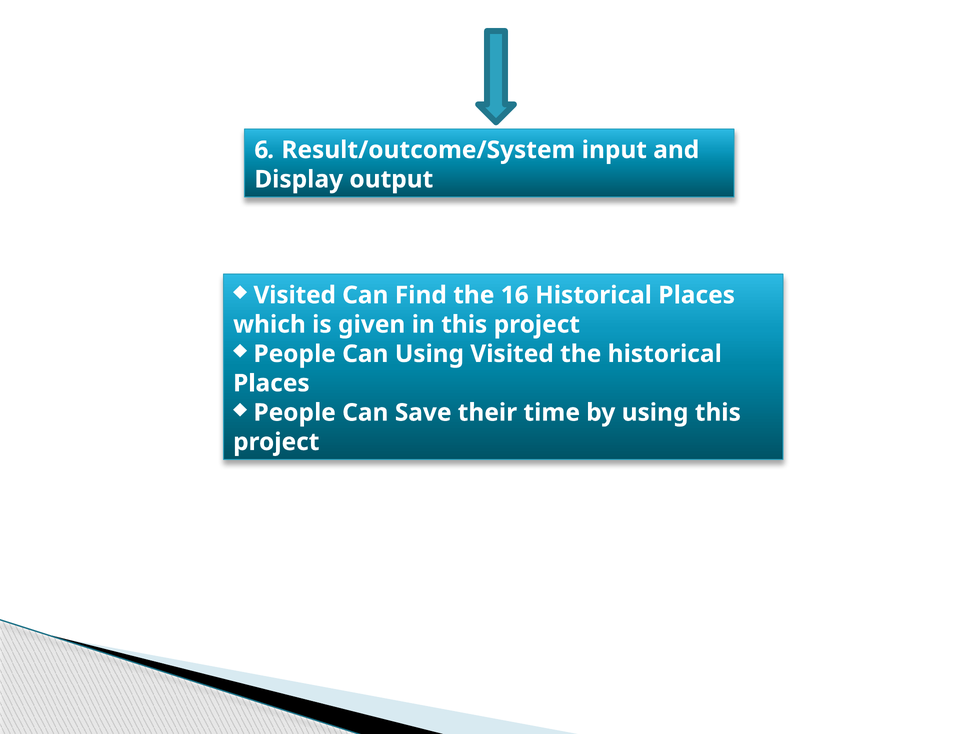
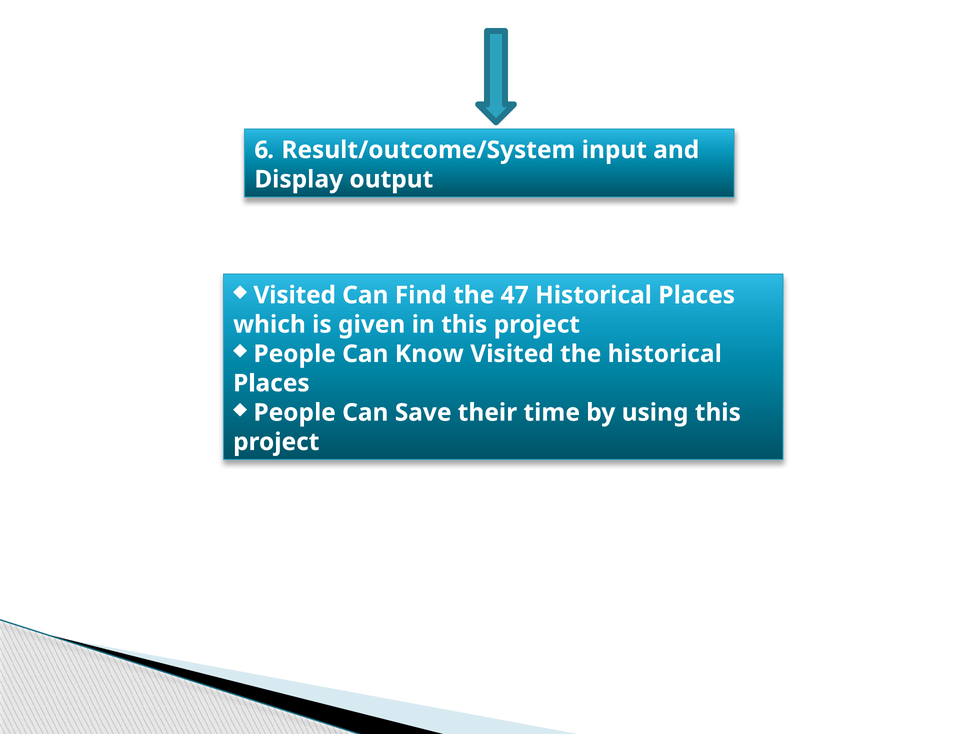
16: 16 -> 47
Can Using: Using -> Know
